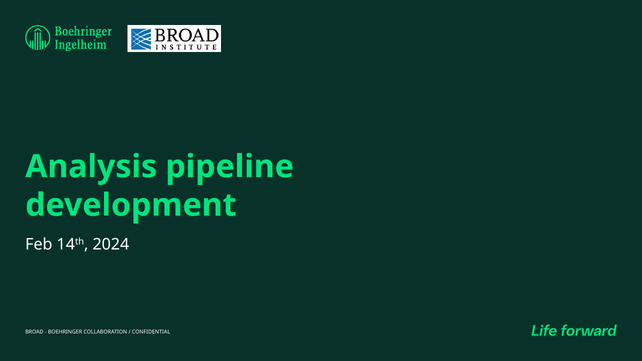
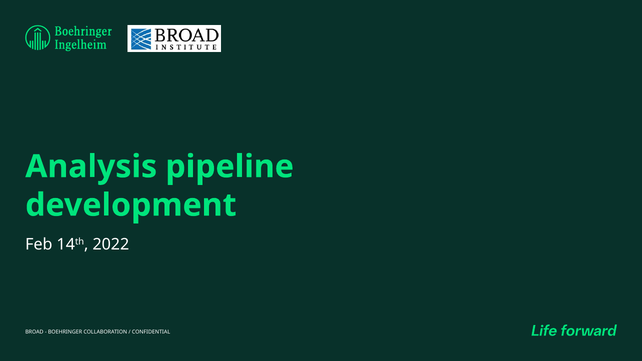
2024: 2024 -> 2022
